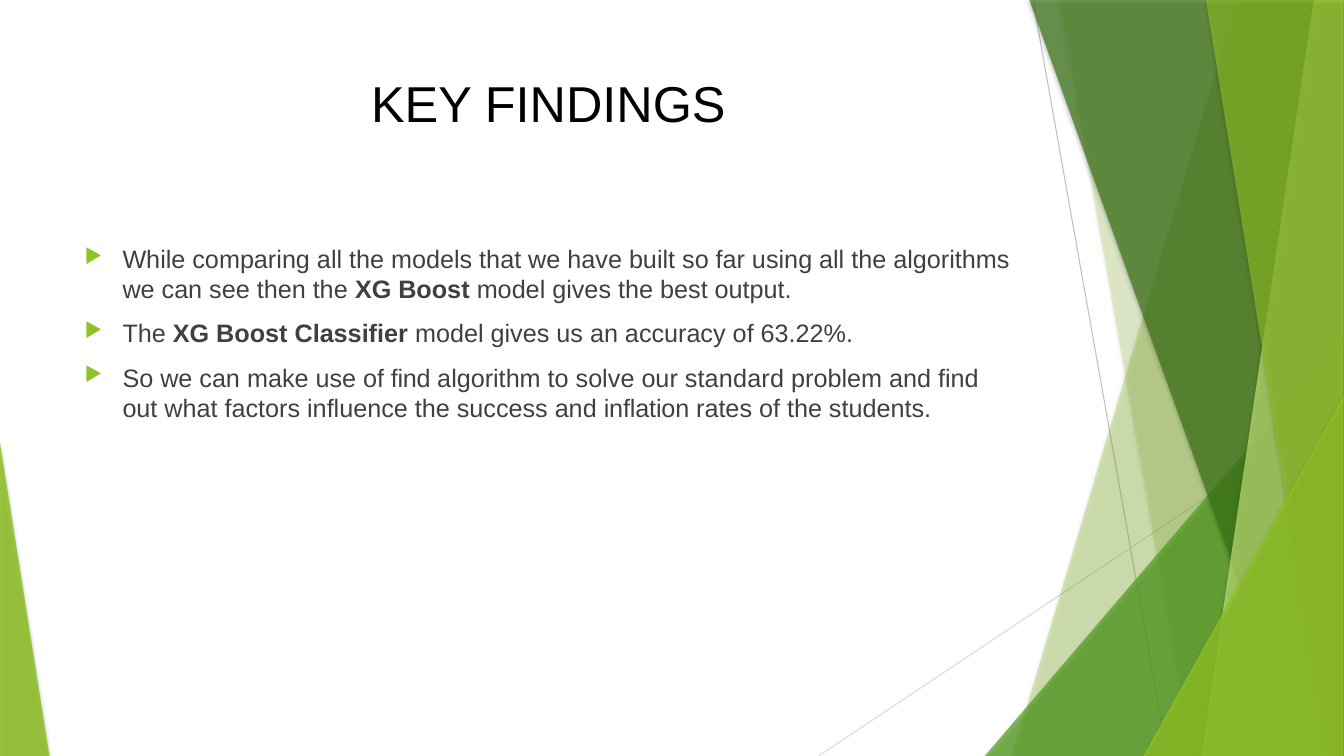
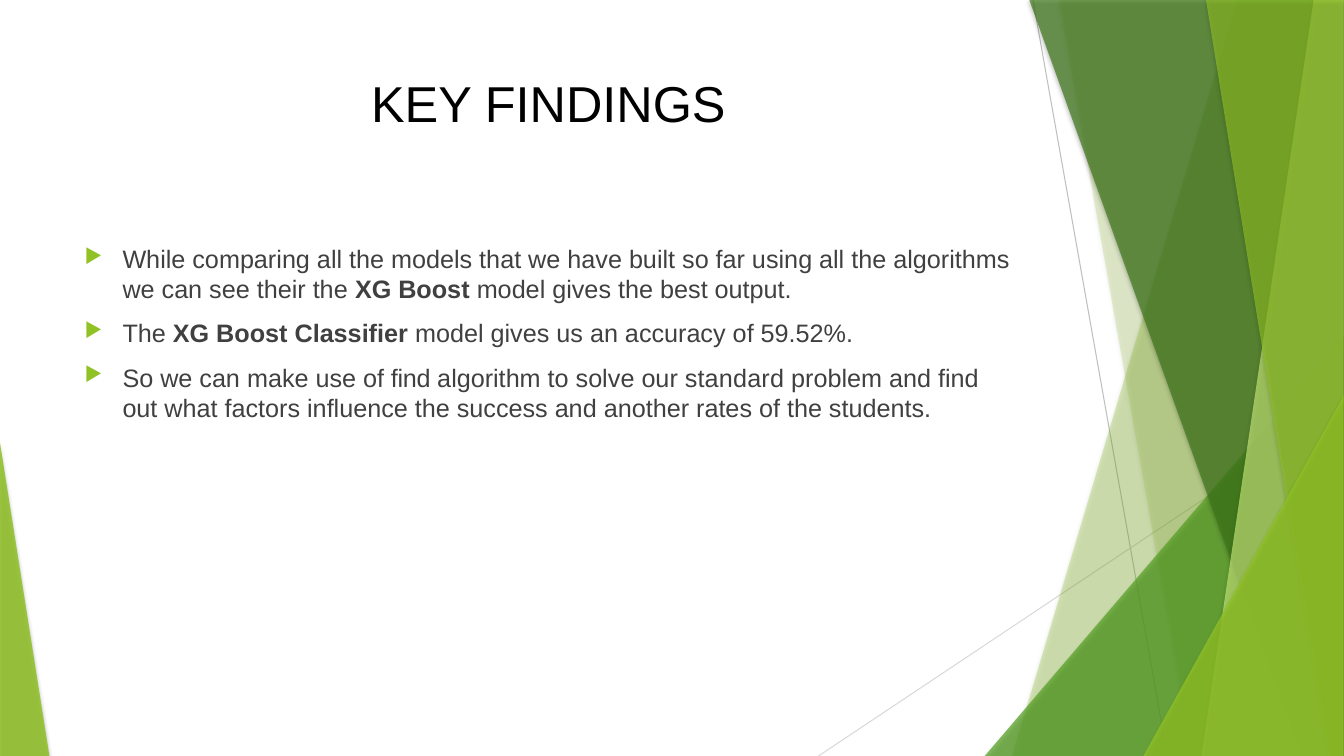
then: then -> their
63.22%: 63.22% -> 59.52%
inflation: inflation -> another
